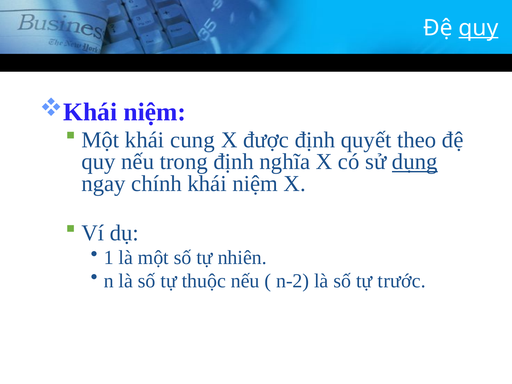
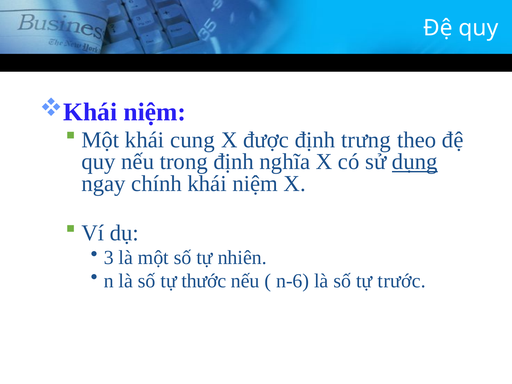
quy at (478, 28) underline: present -> none
quyết: quyết -> trưng
1: 1 -> 3
thuộc: thuộc -> thước
n-2: n-2 -> n-6
